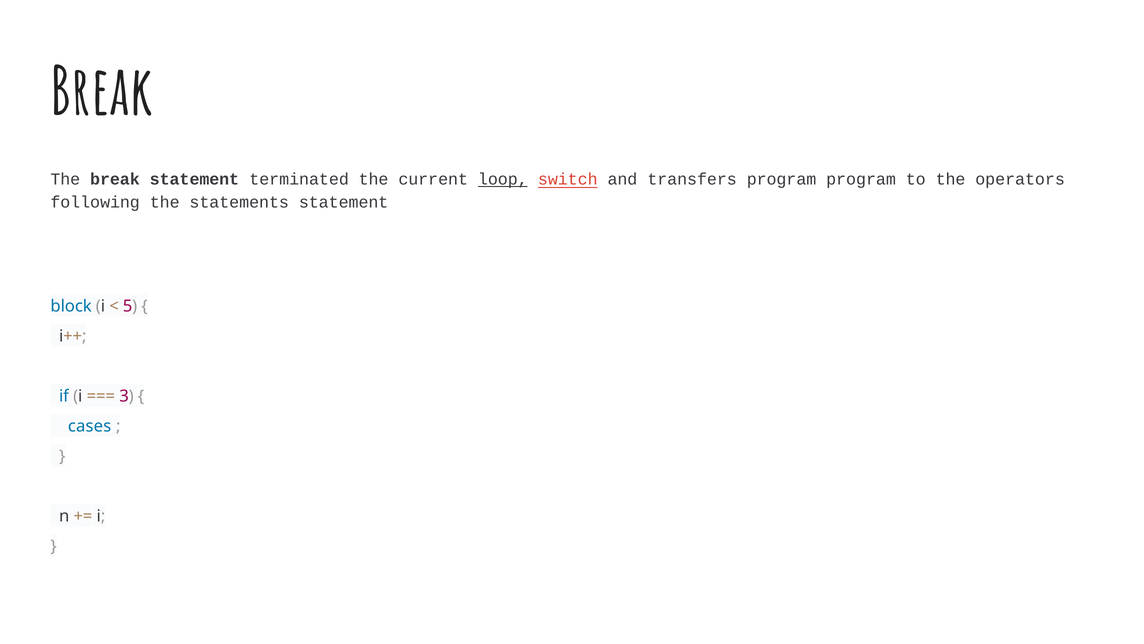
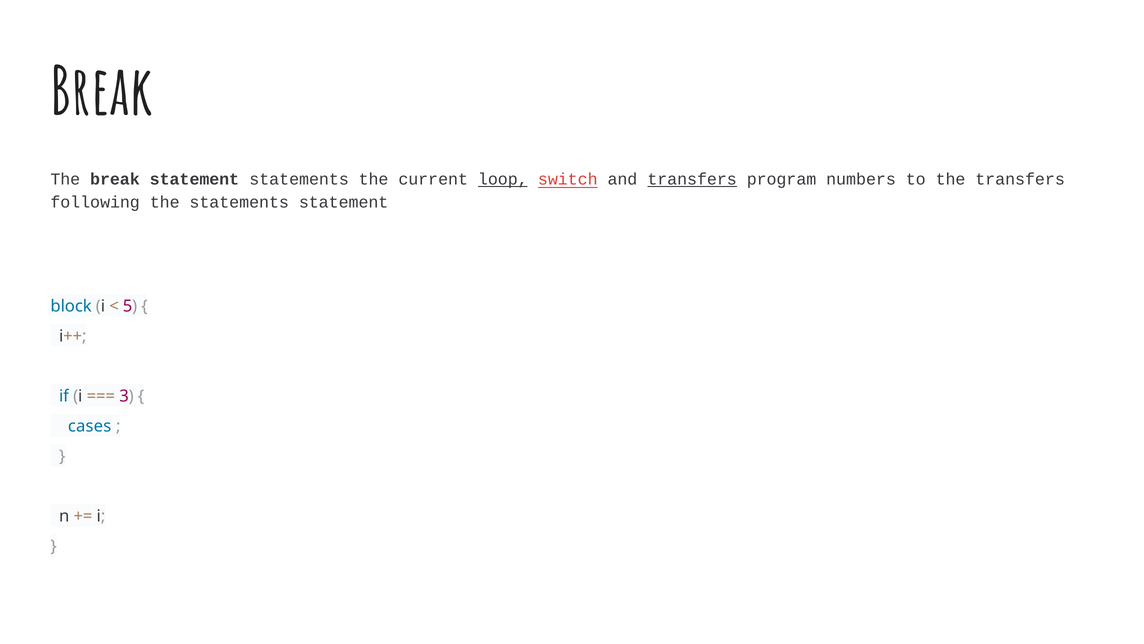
statement terminated: terminated -> statements
transfers at (692, 179) underline: none -> present
program program: program -> numbers
the operators: operators -> transfers
